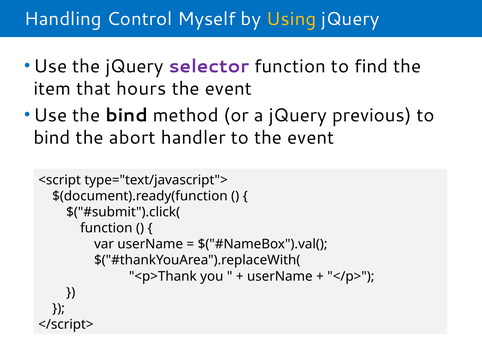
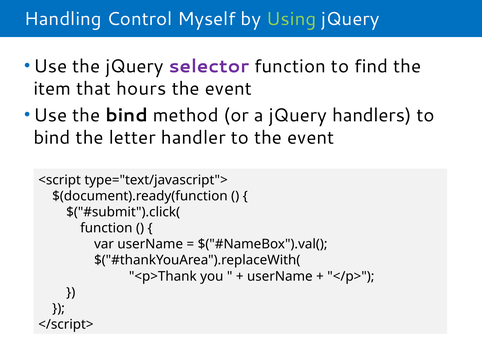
Using colour: yellow -> light green
previous: previous -> handlers
abort: abort -> letter
